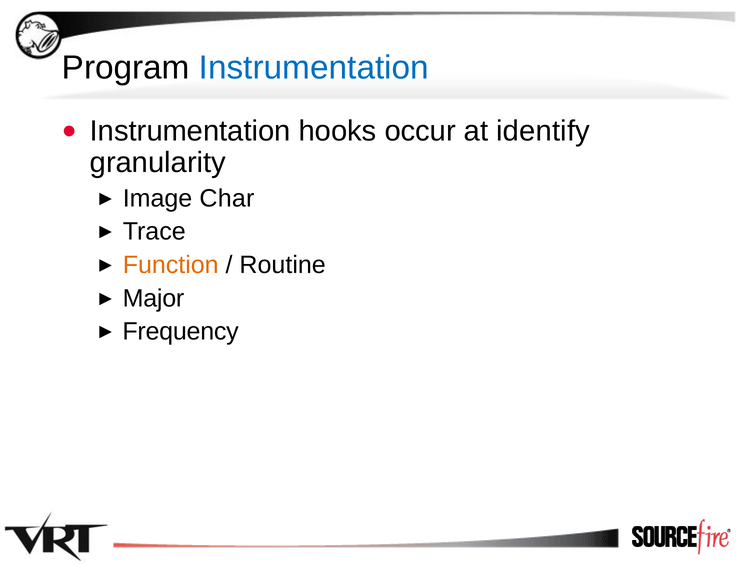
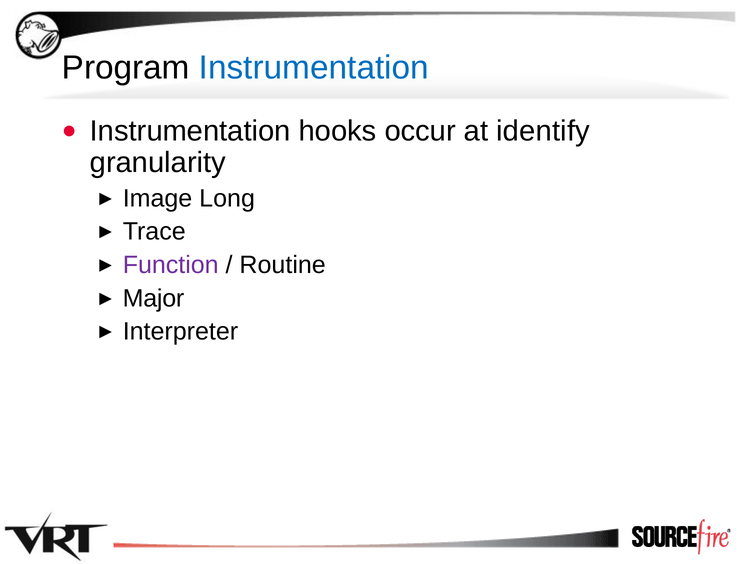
Char: Char -> Long
Function colour: orange -> purple
Frequency: Frequency -> Interpreter
